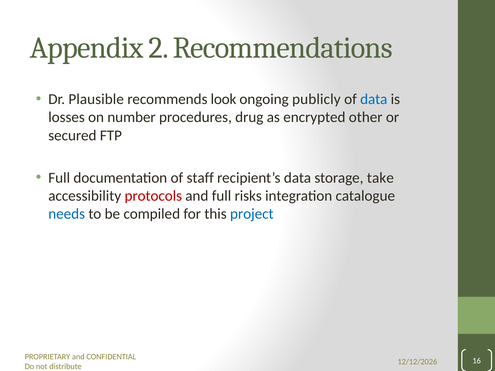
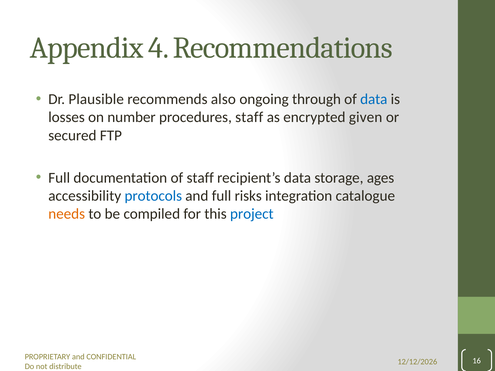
2: 2 -> 4
look: look -> also
publicly: publicly -> through
procedures drug: drug -> staff
other: other -> given
take: take -> ages
protocols colour: red -> blue
needs colour: blue -> orange
